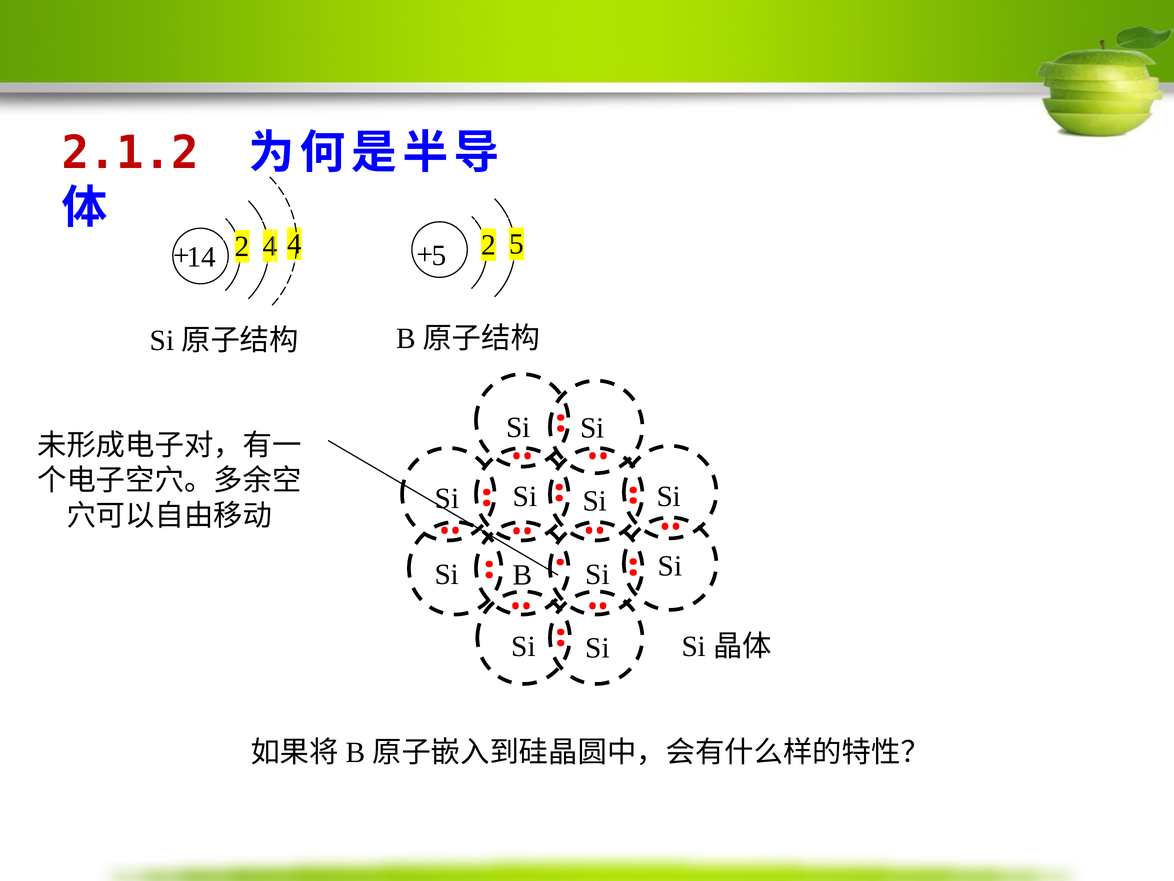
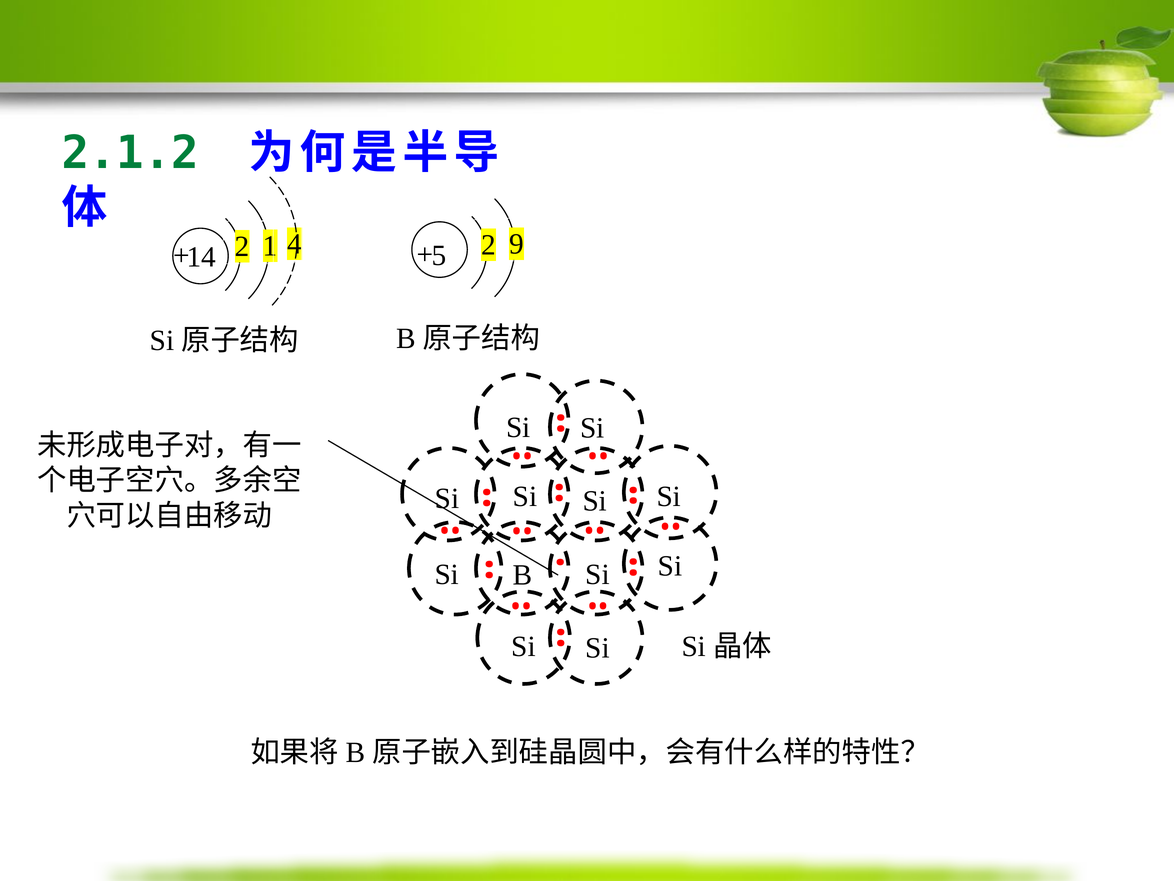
2.1.2 colour: red -> green
5 5: 5 -> 9
14 4: 4 -> 1
